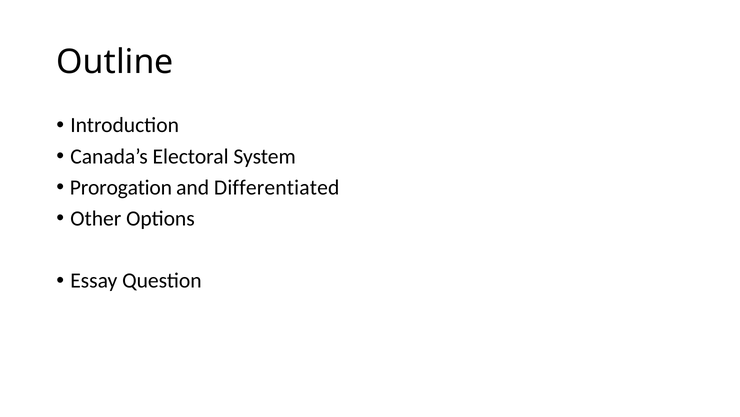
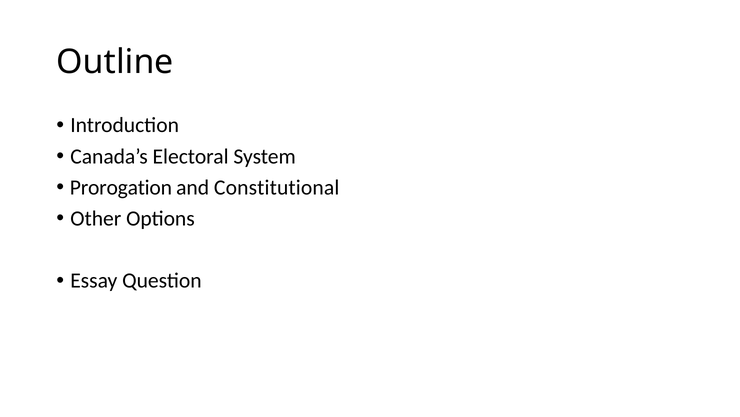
Differentiated: Differentiated -> Constitutional
